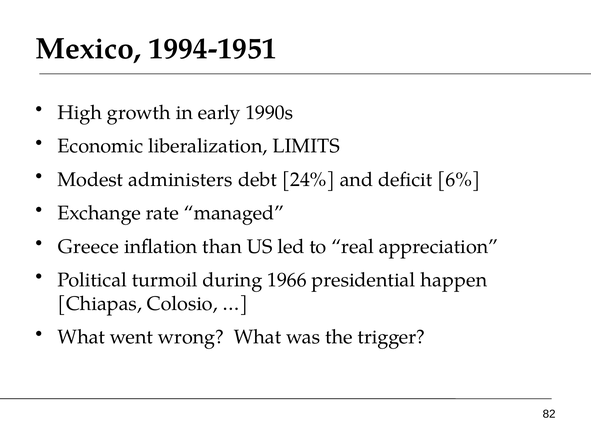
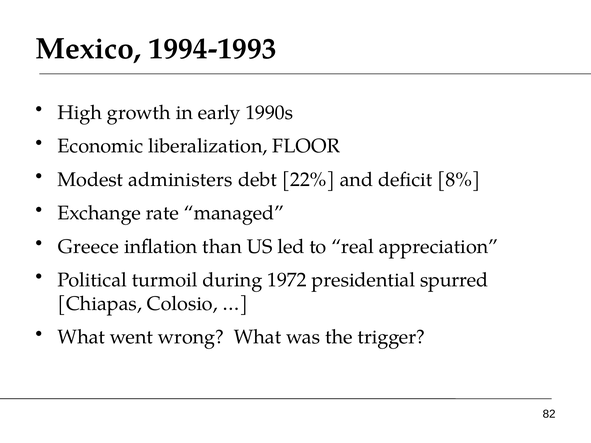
1994-1951: 1994-1951 -> 1994-1993
LIMITS: LIMITS -> FLOOR
24%: 24% -> 22%
6%: 6% -> 8%
1966: 1966 -> 1972
happen: happen -> spurred
